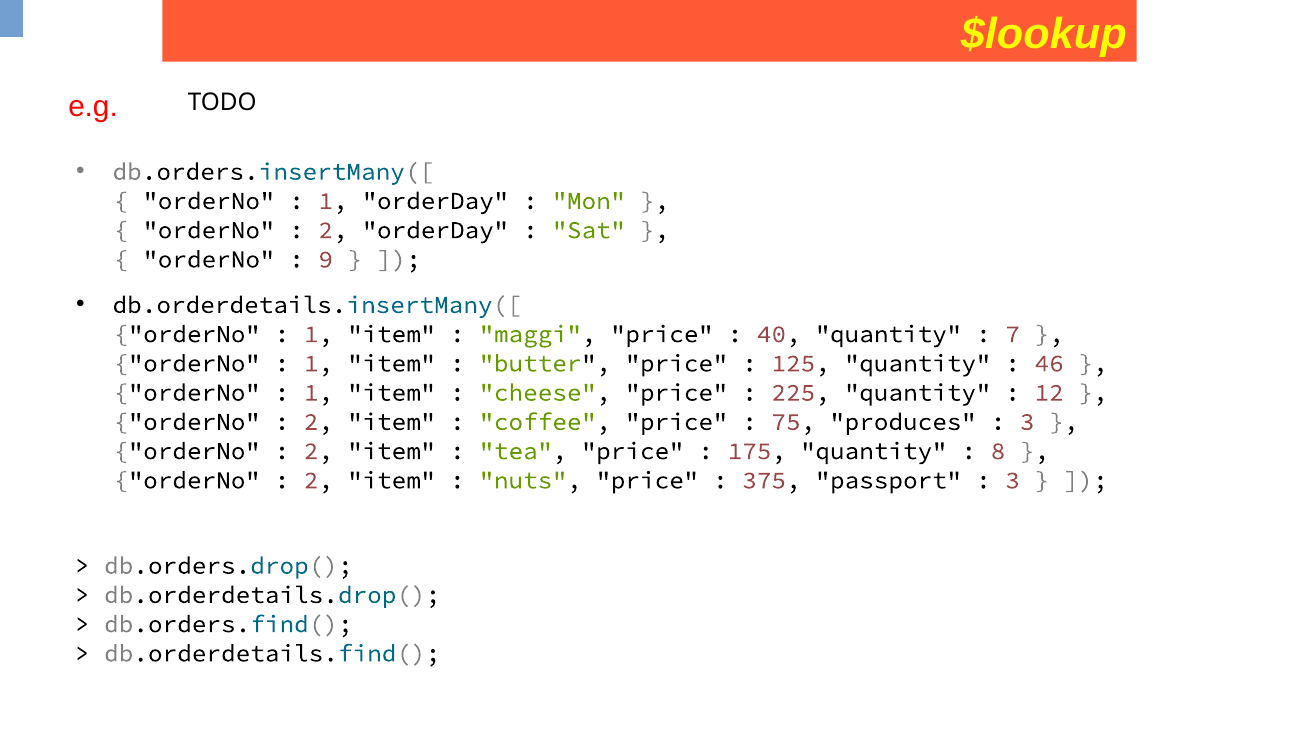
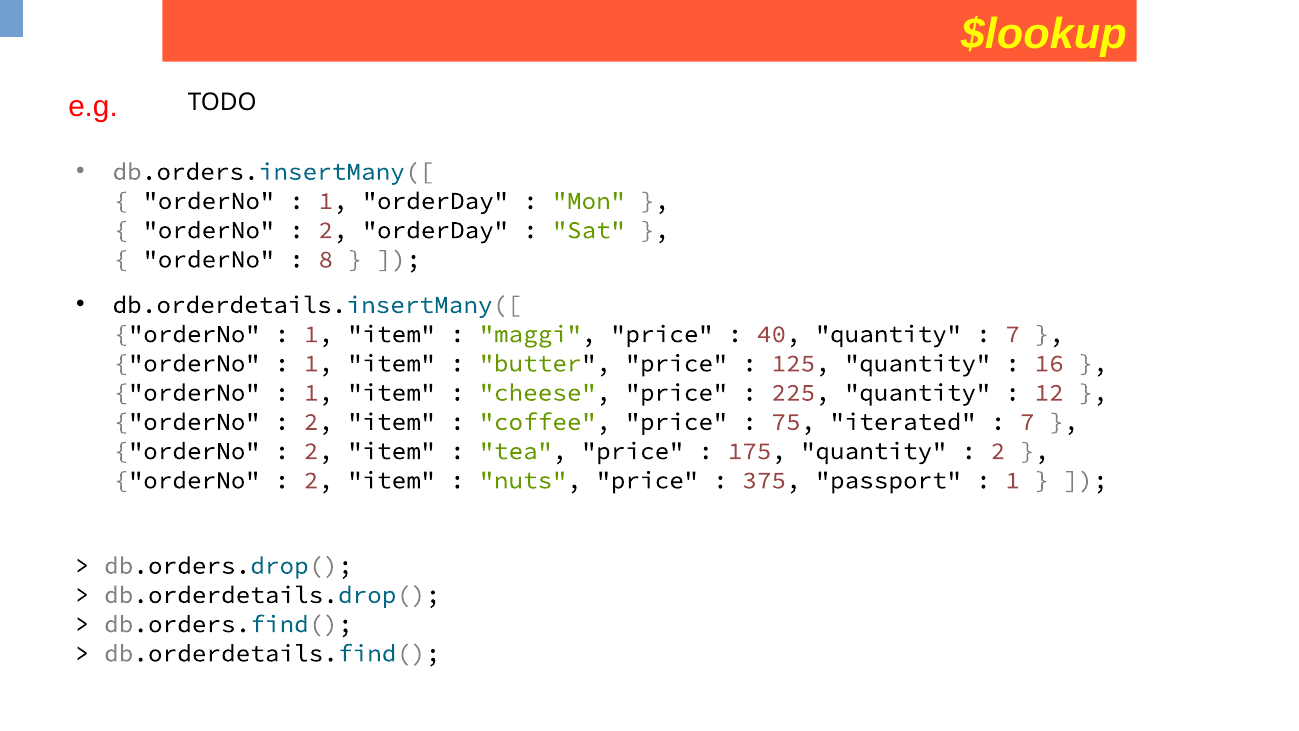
9: 9 -> 8
46: 46 -> 16
produces: produces -> iterated
3 at (1027, 422): 3 -> 7
8 at (998, 451): 8 -> 2
3 at (1013, 480): 3 -> 1
